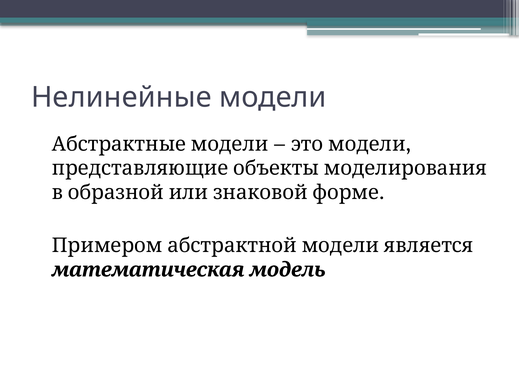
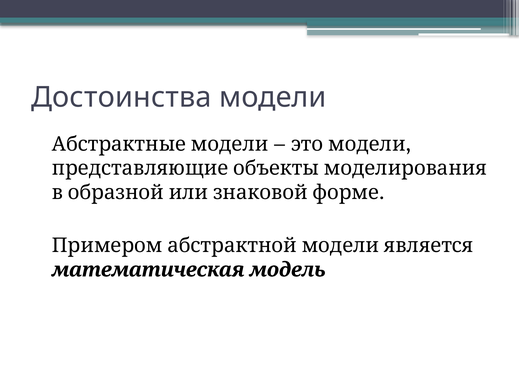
Нелинейные: Нелинейные -> Достоинства
